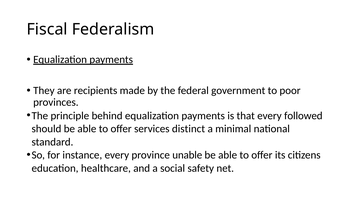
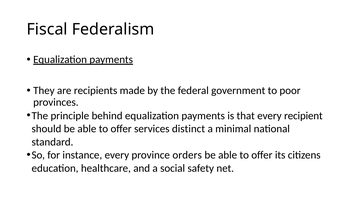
followed: followed -> recipient
unable: unable -> orders
